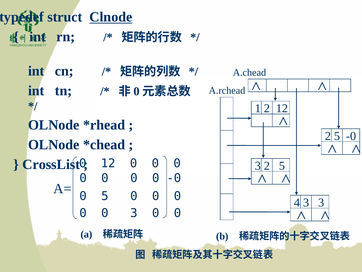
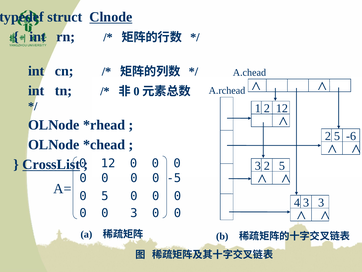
5 -0: -0 -> -6
CrossList underline: none -> present
0 -0: -0 -> -5
